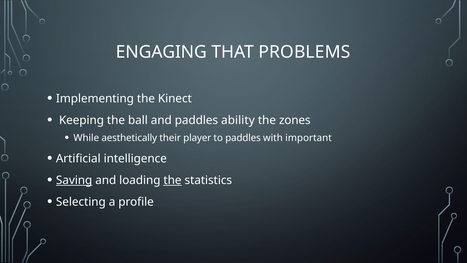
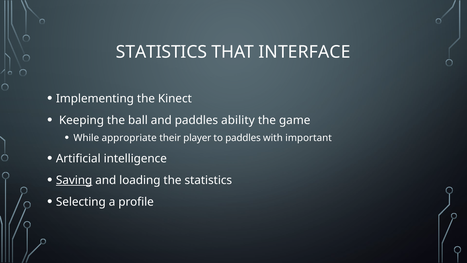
ENGAGING at (161, 52): ENGAGING -> STATISTICS
PROBLEMS: PROBLEMS -> INTERFACE
zones: zones -> game
aesthetically: aesthetically -> appropriate
the at (172, 180) underline: present -> none
